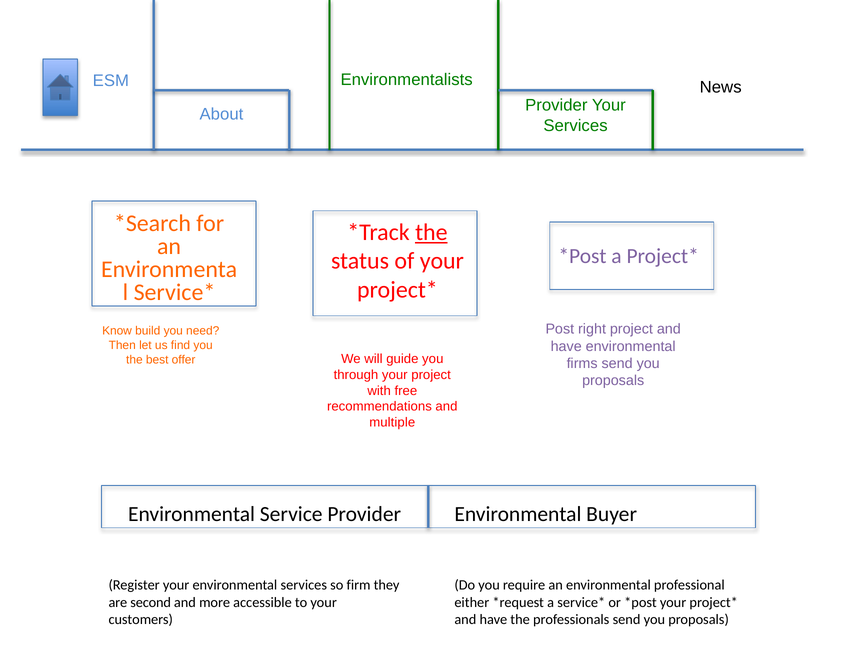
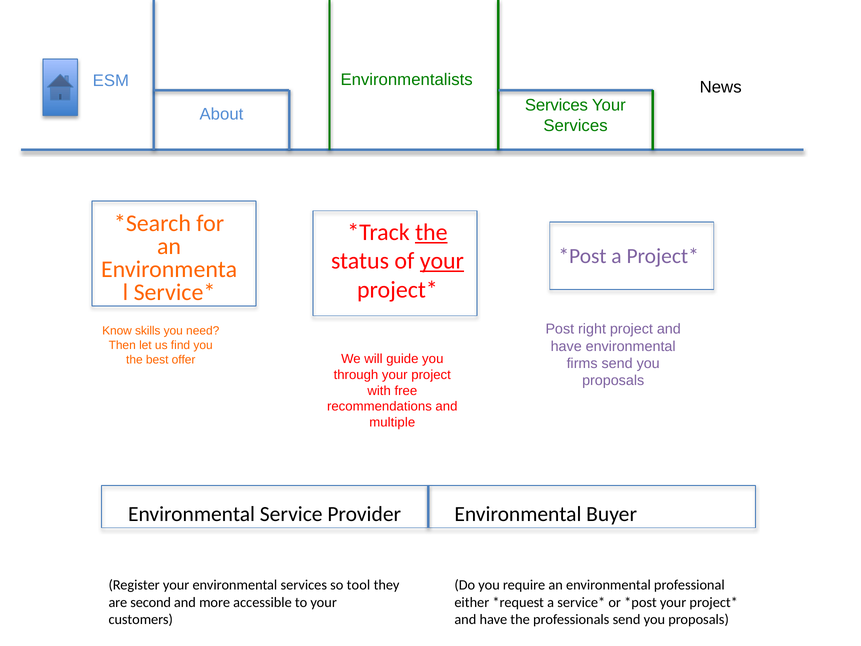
Provider at (556, 105): Provider -> Services
your at (442, 261) underline: none -> present
build: build -> skills
firm: firm -> tool
